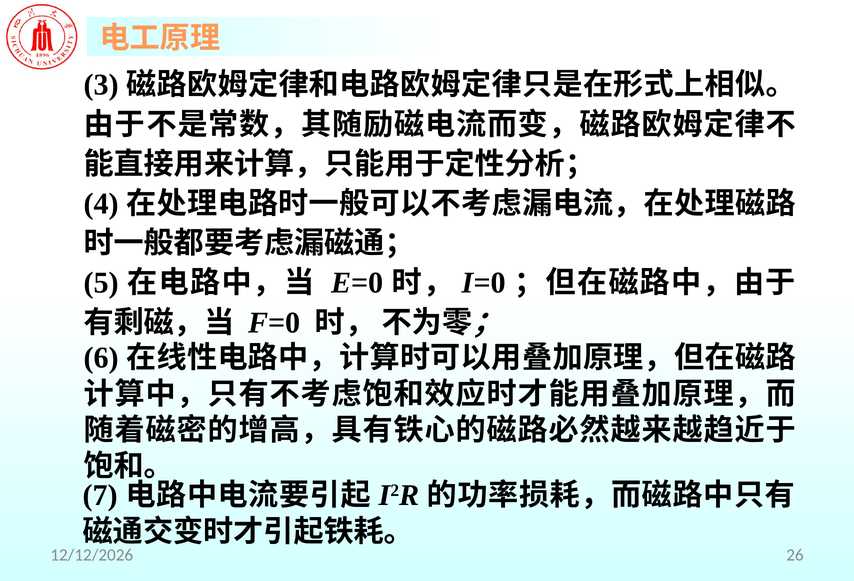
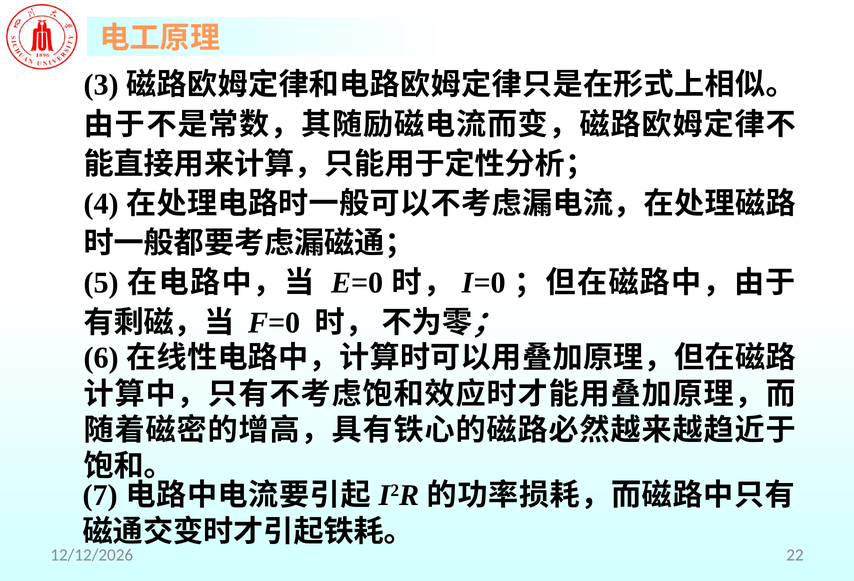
26: 26 -> 22
